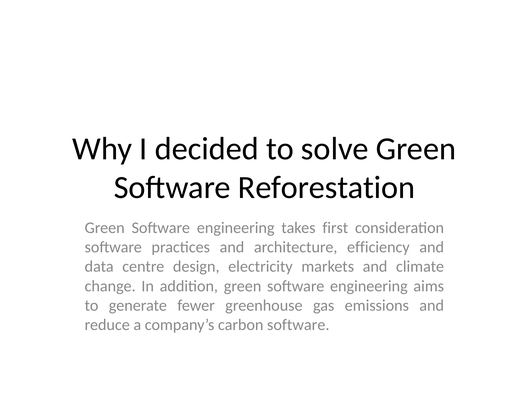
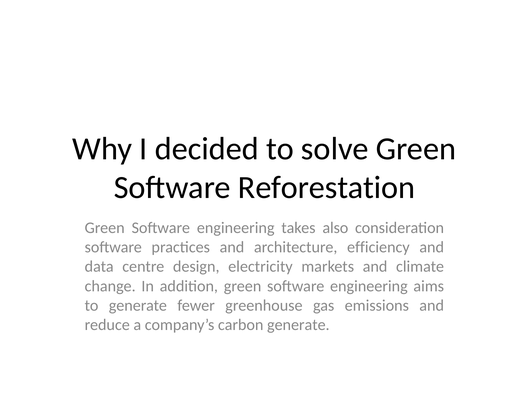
first: first -> also
carbon software: software -> generate
